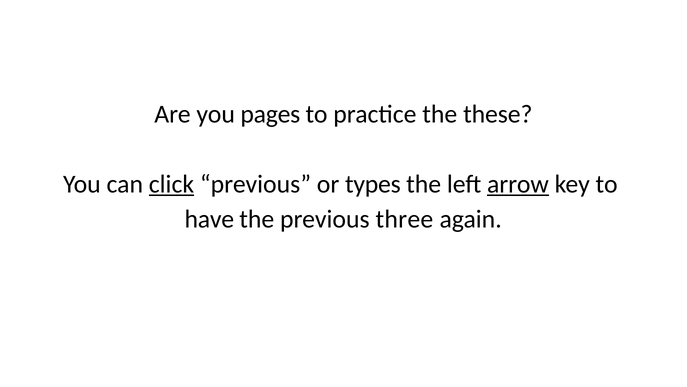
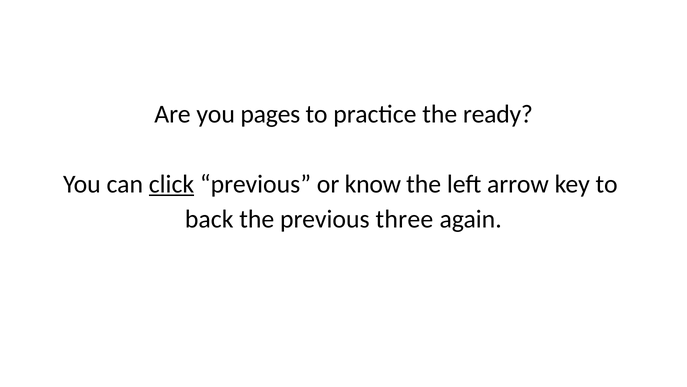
these: these -> ready
types: types -> know
arrow underline: present -> none
have: have -> back
